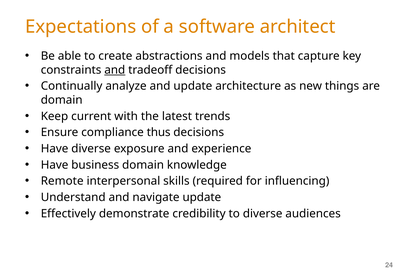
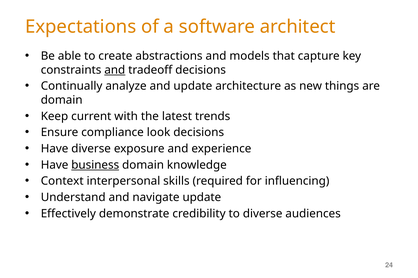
thus: thus -> look
business underline: none -> present
Remote: Remote -> Context
